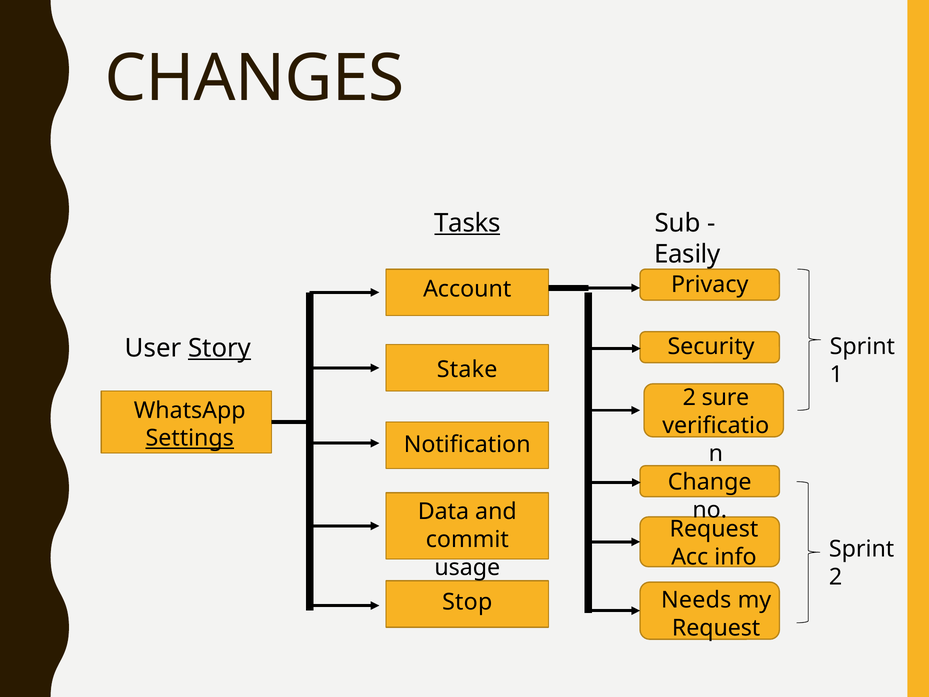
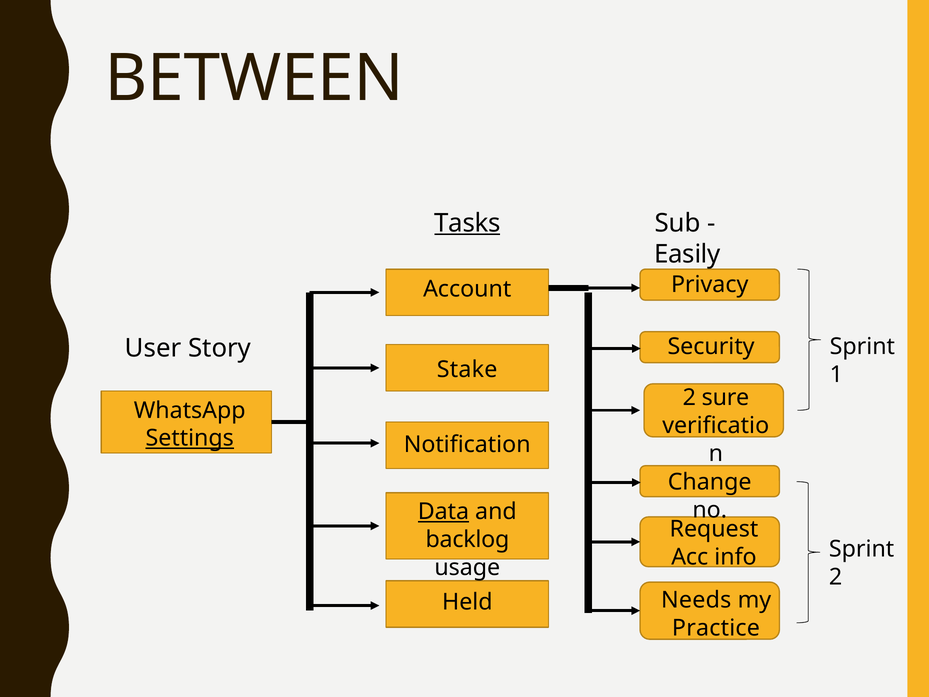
CHANGES: CHANGES -> BETWEEN
Story underline: present -> none
Data underline: none -> present
commit: commit -> backlog
Stop: Stop -> Held
Request at (716, 628): Request -> Practice
